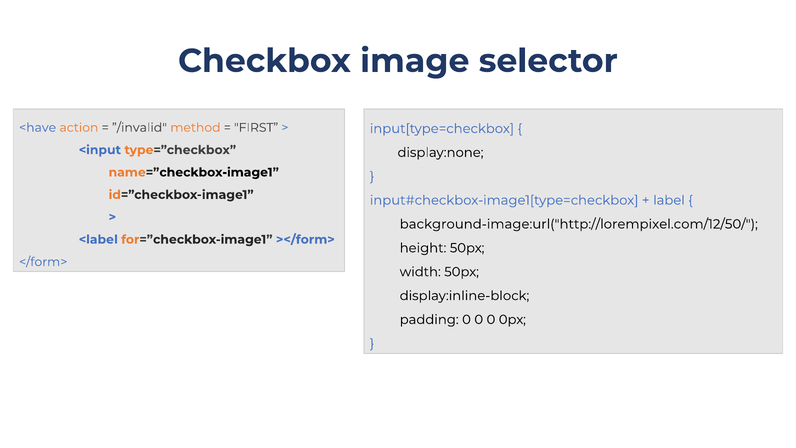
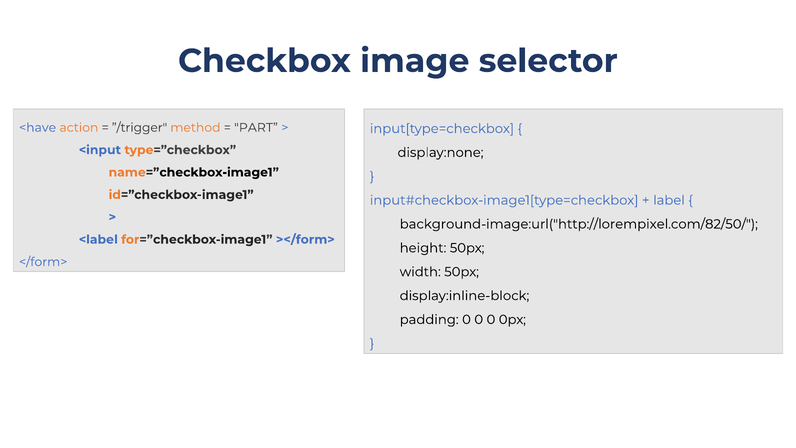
”/invalid: ”/invalid -> ”/trigger
FIRST: FIRST -> PART
background-image:url("http://lorempixel.com/12/50/: background-image:url("http://lorempixel.com/12/50/ -> background-image:url("http://lorempixel.com/82/50/
